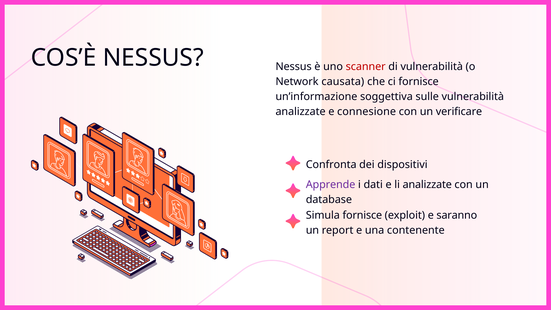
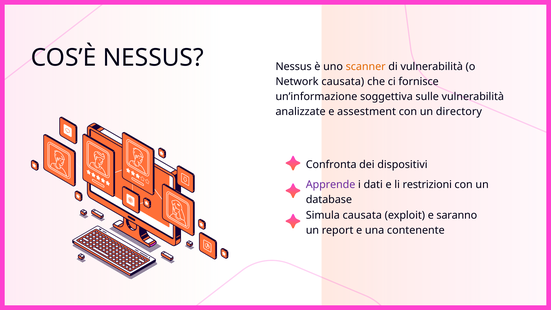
scanner colour: red -> orange
connesione: connesione -> assestment
verificare: verificare -> directory
li analizzate: analizzate -> restrizioni
Simula fornisce: fornisce -> causata
